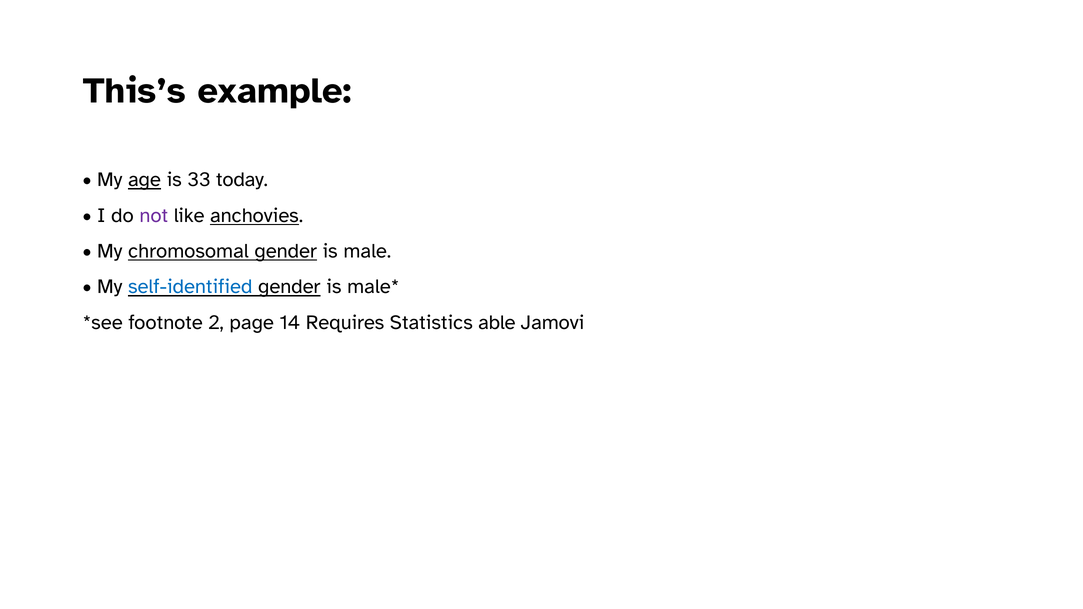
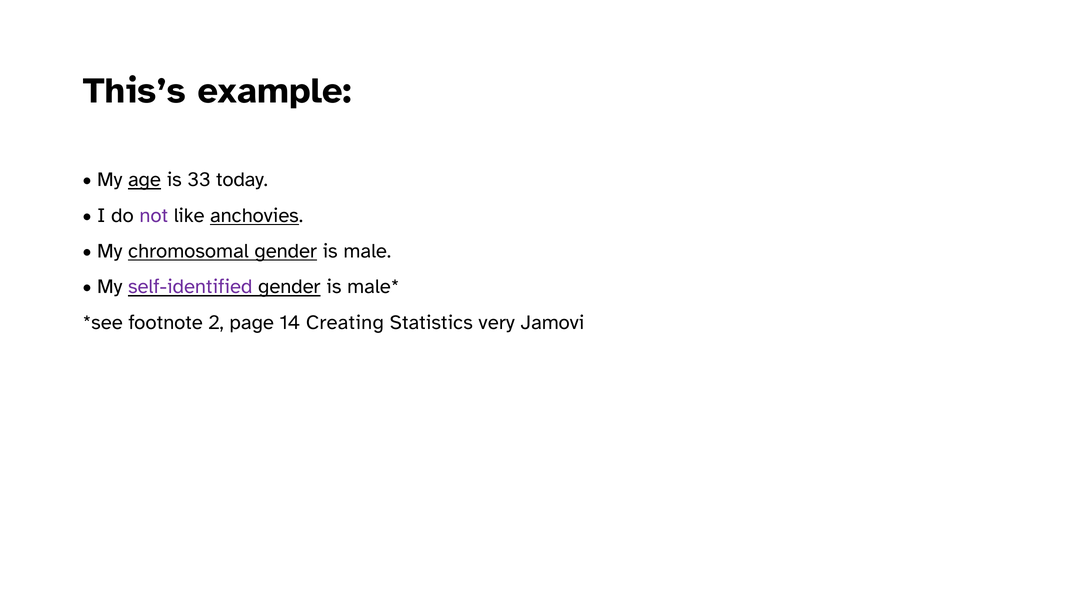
self-identified colour: blue -> purple
Requires: Requires -> Creating
able: able -> very
